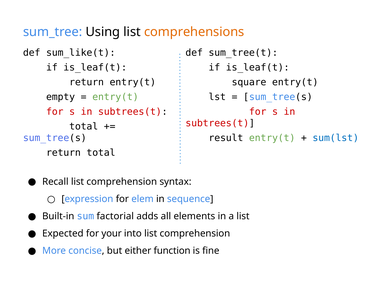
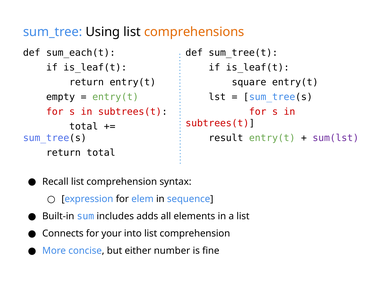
sum_like(t: sum_like(t -> sum_each(t
sum(lst colour: blue -> purple
factorial: factorial -> includes
Expected: Expected -> Connects
function: function -> number
